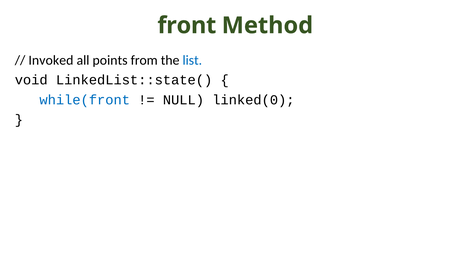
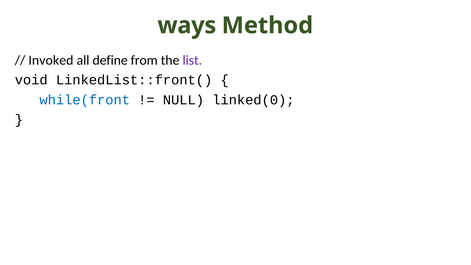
front: front -> ways
points: points -> define
list colour: blue -> purple
LinkedList::state(: LinkedList::state( -> LinkedList::front(
